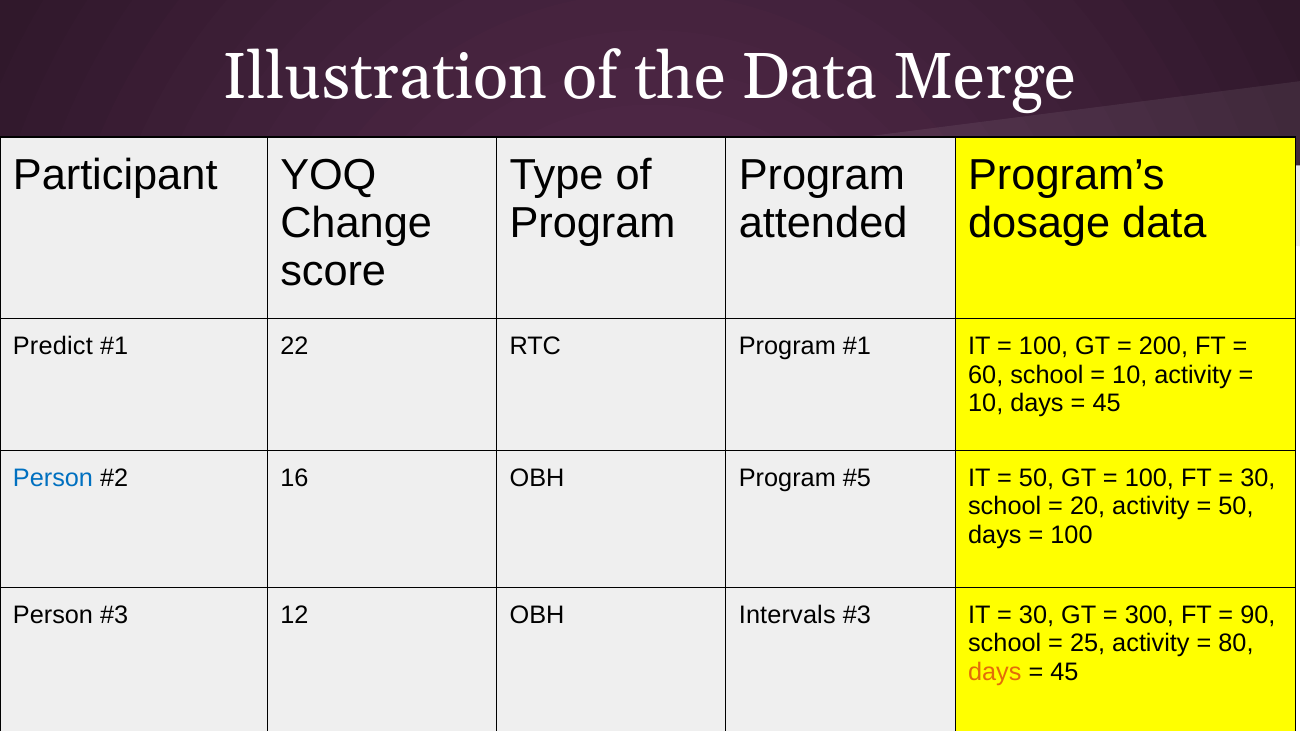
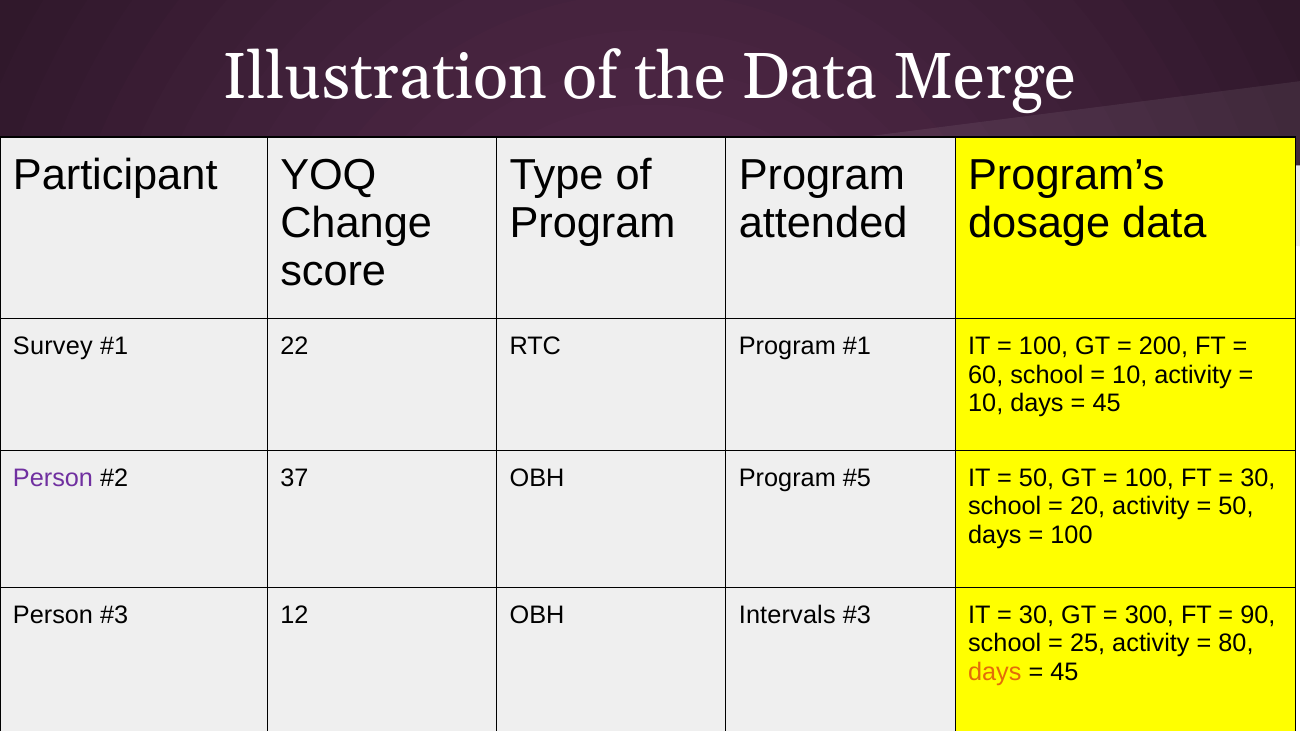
Predict: Predict -> Survey
Person at (53, 478) colour: blue -> purple
16: 16 -> 37
